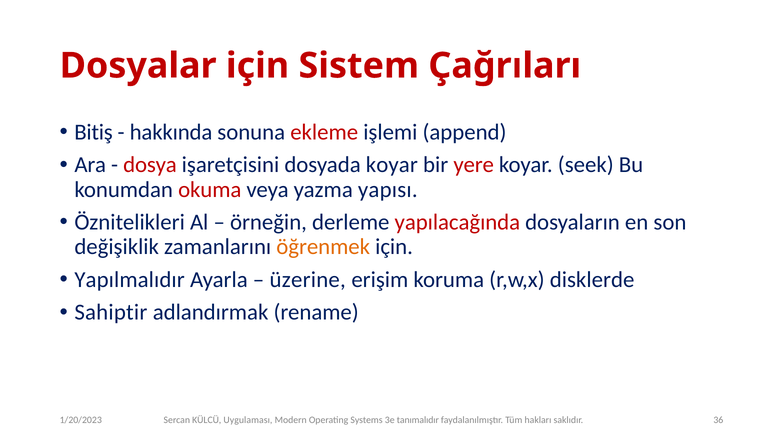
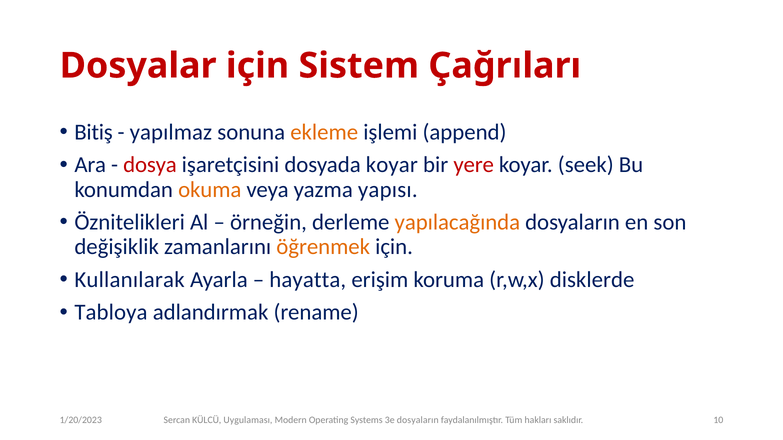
hakkında: hakkında -> yapılmaz
ekleme colour: red -> orange
okuma colour: red -> orange
yapılacağında colour: red -> orange
Yapılmalıdır: Yapılmalıdır -> Kullanılarak
üzerine: üzerine -> hayatta
Sahiptir: Sahiptir -> Tabloya
3e tanımalıdır: tanımalıdır -> dosyaların
36: 36 -> 10
